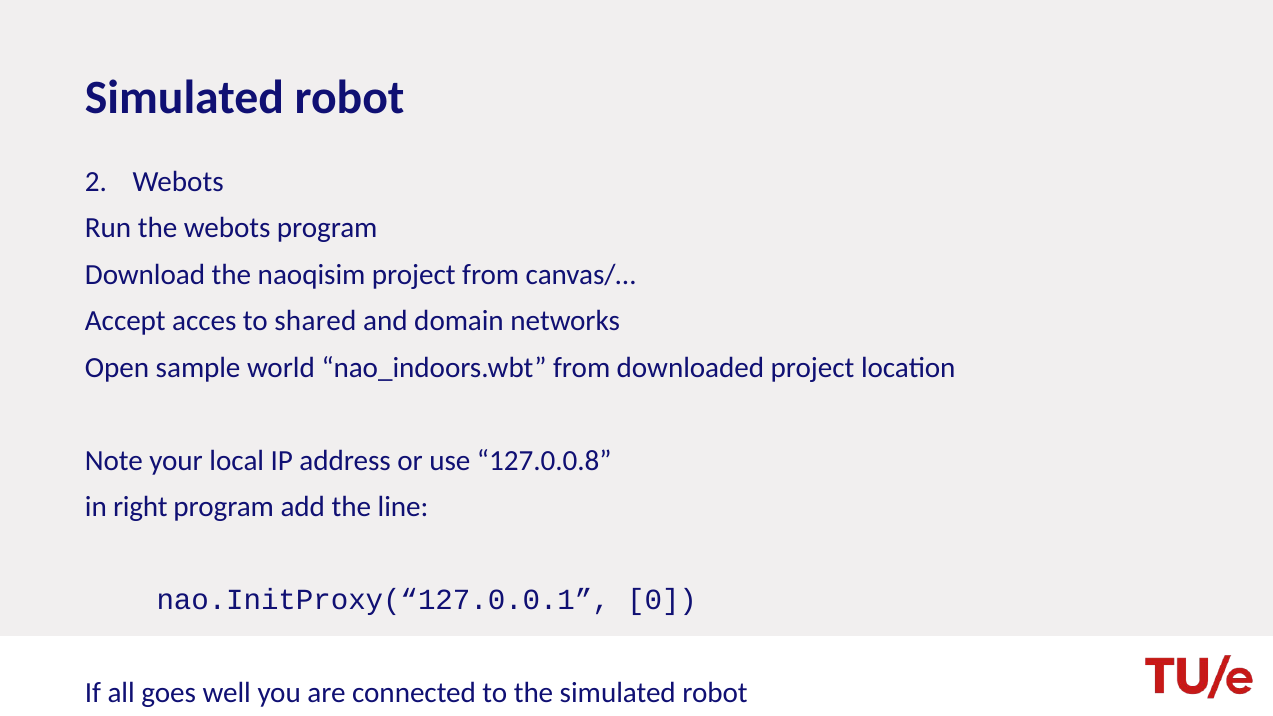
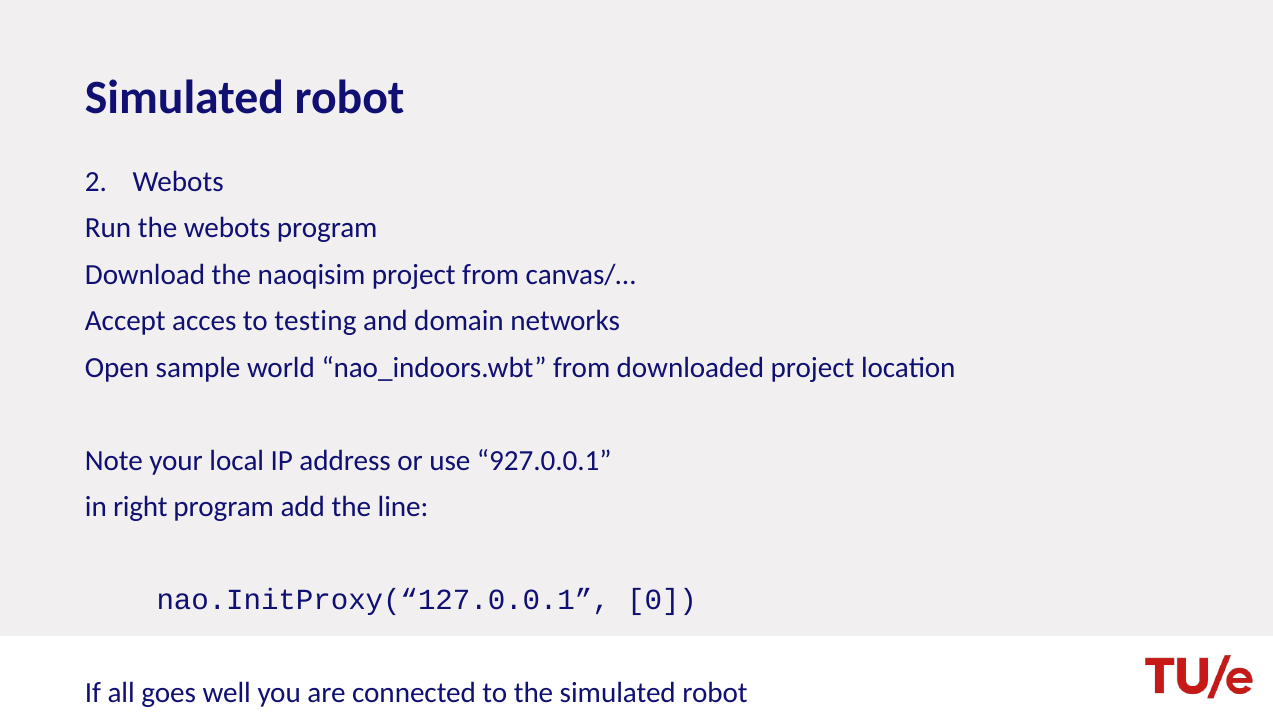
shared: shared -> testing
127.0.0.8: 127.0.0.8 -> 927.0.0.1
